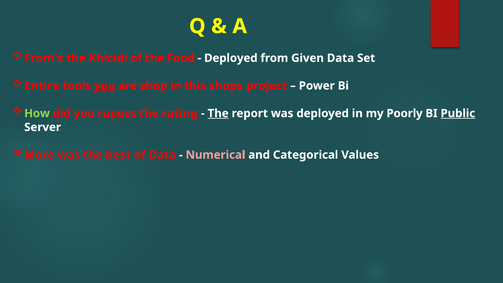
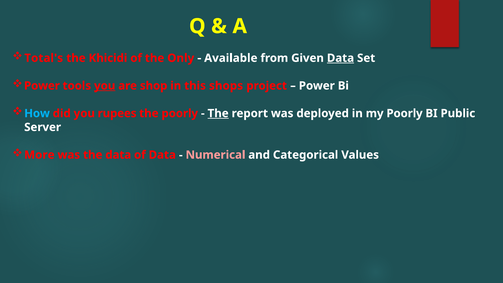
From's: From's -> Total's
Food: Food -> Only
Deployed at (231, 58): Deployed -> Available
Data at (340, 58) underline: none -> present
Entire at (42, 86): Entire -> Power
How colour: light green -> light blue
the rating: rating -> poorly
Public underline: present -> none
the best: best -> data
